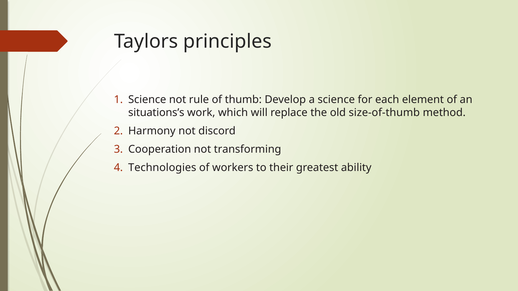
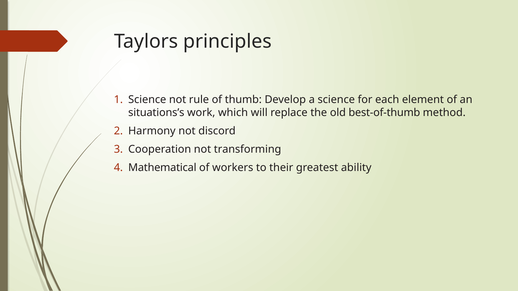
size-of-thumb: size-of-thumb -> best-of-thumb
Technologies: Technologies -> Mathematical
